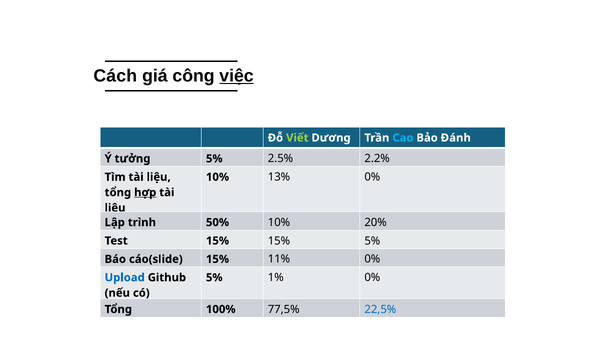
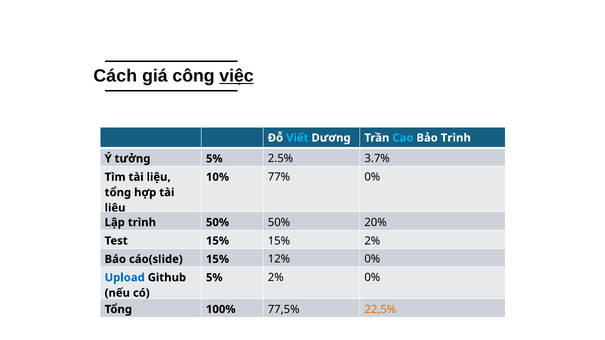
Viết colour: light green -> light blue
Bảo Đánh: Đánh -> Trình
2.2%: 2.2% -> 3.7%
13%: 13% -> 77%
hợp underline: present -> none
10% at (279, 223): 10% -> 50%
15% 5%: 5% -> 2%
11%: 11% -> 12%
5% 1%: 1% -> 2%
22,5% colour: blue -> orange
